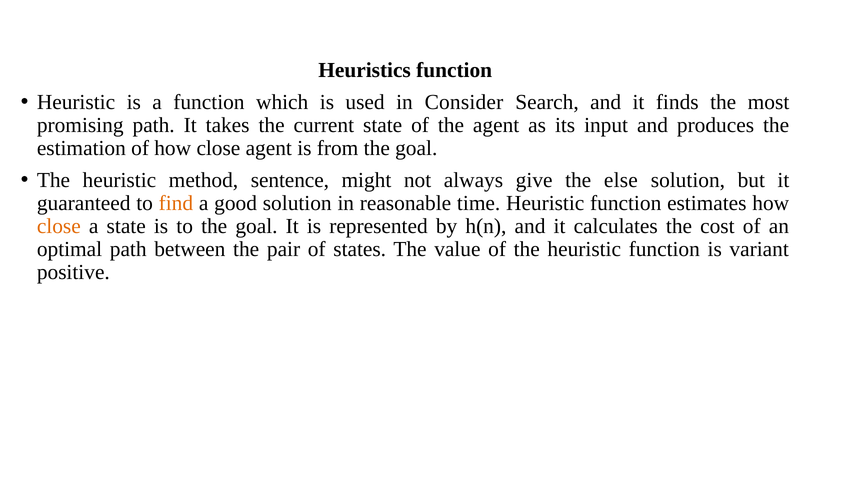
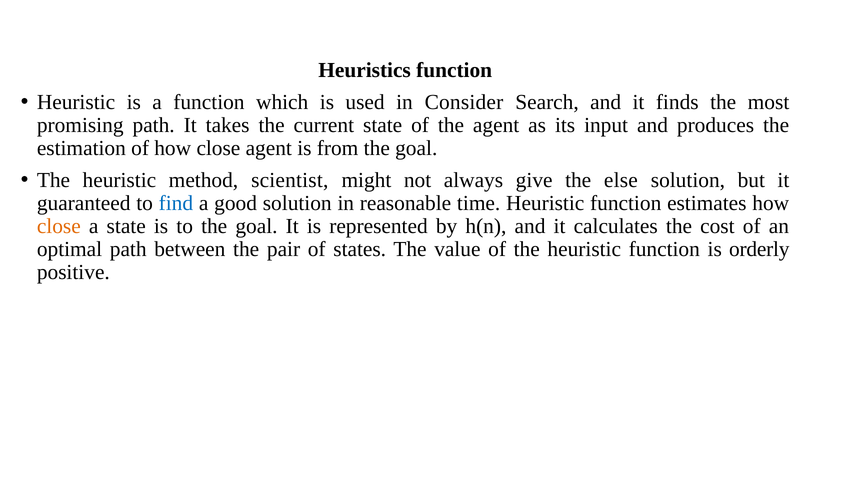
sentence: sentence -> scientist
find colour: orange -> blue
variant: variant -> orderly
